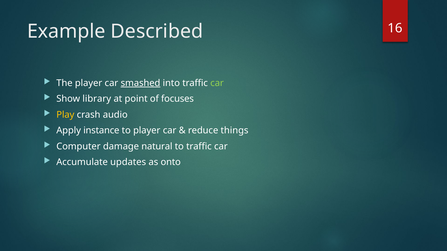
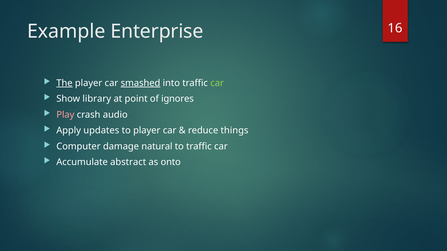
Described: Described -> Enterprise
The underline: none -> present
focuses: focuses -> ignores
Play colour: yellow -> pink
instance: instance -> updates
updates: updates -> abstract
